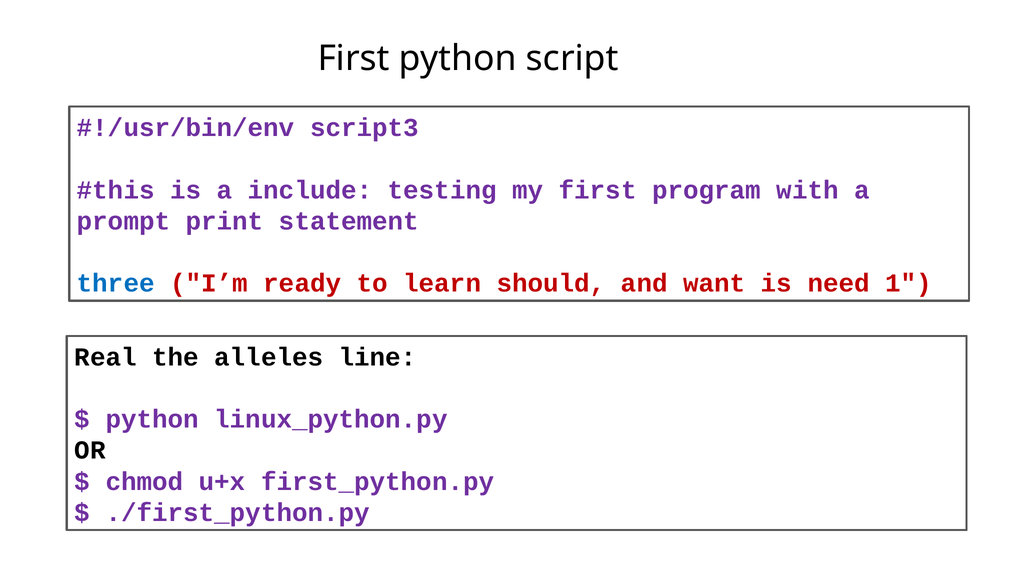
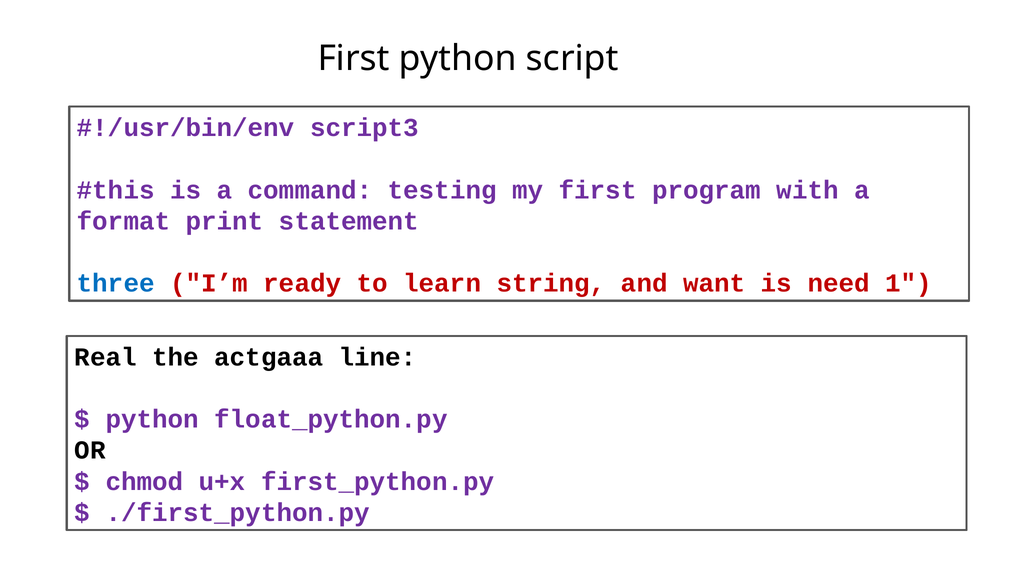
include: include -> command
prompt: prompt -> format
should: should -> string
alleles: alleles -> actgaaa
linux_python.py: linux_python.py -> float_python.py
